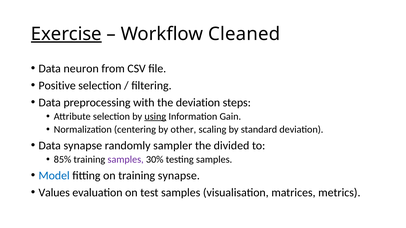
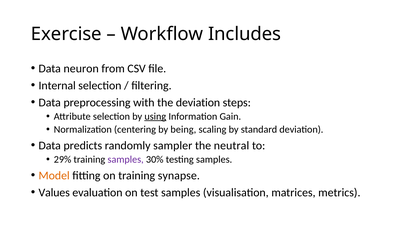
Exercise underline: present -> none
Cleaned: Cleaned -> Includes
Positive: Positive -> Internal
other: other -> being
Data synapse: synapse -> predicts
divided: divided -> neutral
85%: 85% -> 29%
Model colour: blue -> orange
